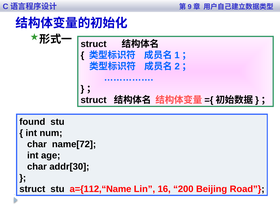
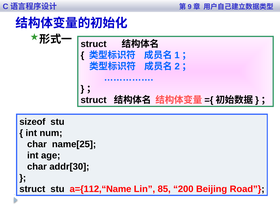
found: found -> sizeof
name[72: name[72 -> name[25
16: 16 -> 85
